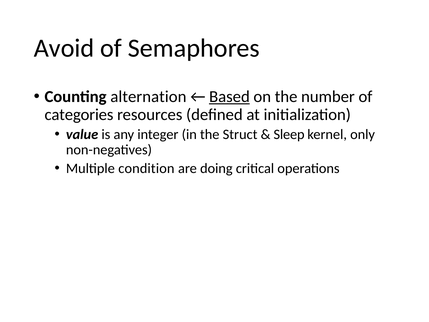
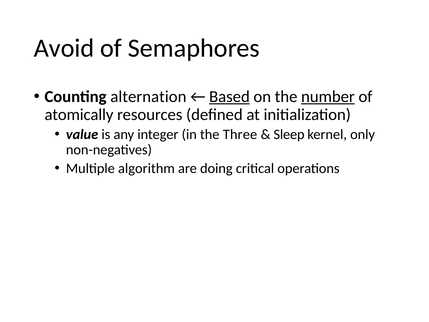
number underline: none -> present
categories: categories -> atomically
Struct: Struct -> Three
condition: condition -> algorithm
